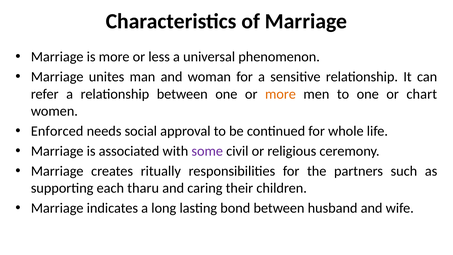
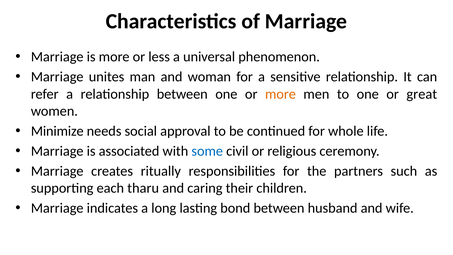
chart: chart -> great
Enforced: Enforced -> Minimize
some colour: purple -> blue
